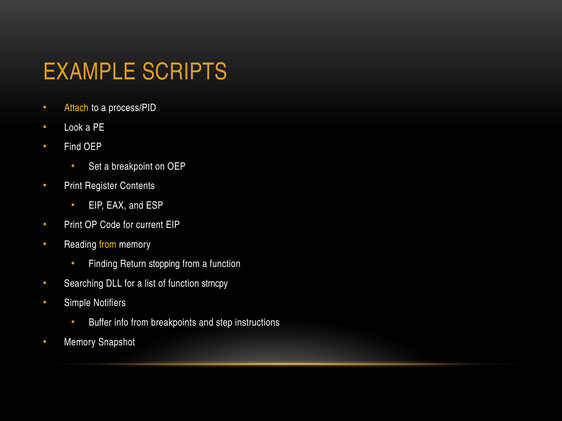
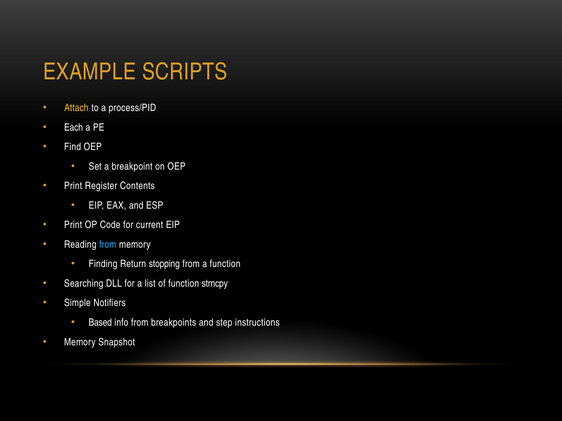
Look: Look -> Each
from at (108, 245) colour: yellow -> light blue
Buffer: Buffer -> Based
